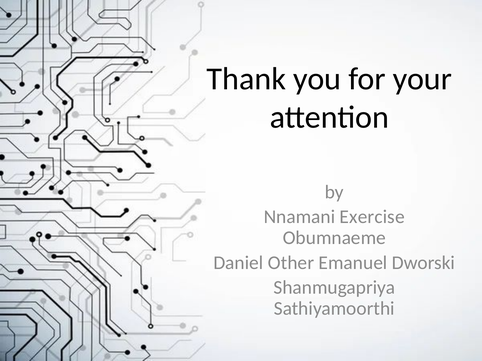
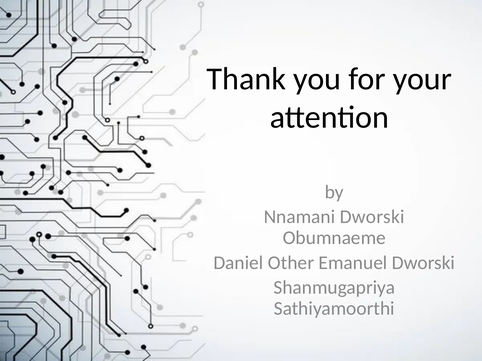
Nnamani Exercise: Exercise -> Dworski
